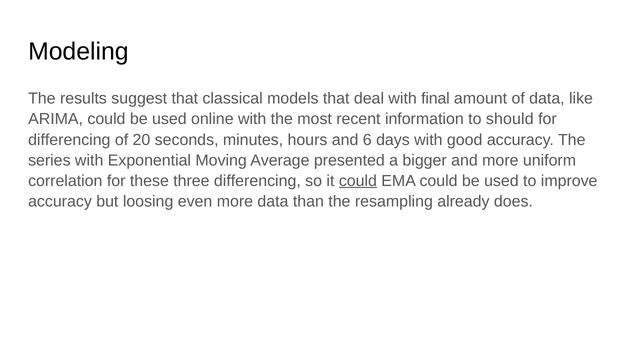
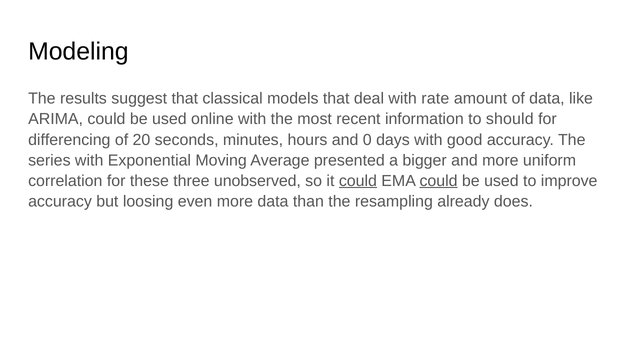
final: final -> rate
6: 6 -> 0
three differencing: differencing -> unobserved
could at (439, 181) underline: none -> present
